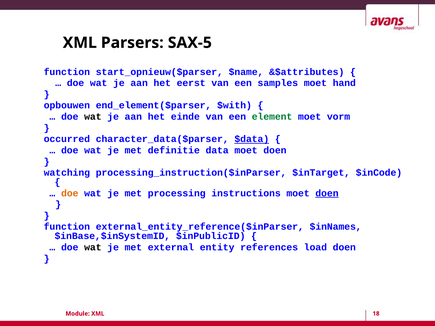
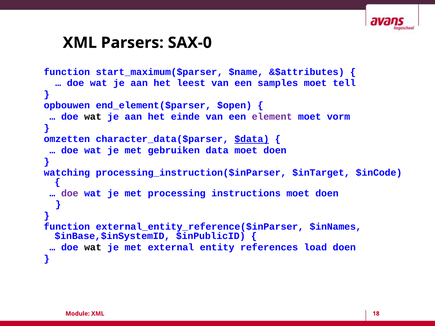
SAX-5: SAX-5 -> SAX-0
start_opnieuw($parser: start_opnieuw($parser -> start_maximum($parser
eerst: eerst -> leest
hand: hand -> tell
$with: $with -> $open
element colour: green -> purple
occurred: occurred -> omzetten
definitie: definitie -> gebruiken
doe at (70, 193) colour: orange -> purple
doen at (327, 193) underline: present -> none
